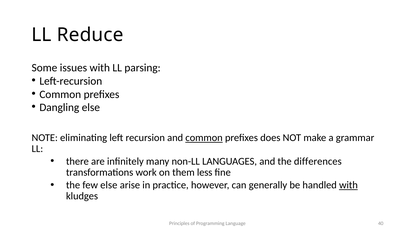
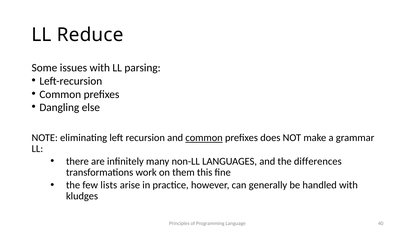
less: less -> this
few else: else -> lists
with at (348, 185) underline: present -> none
